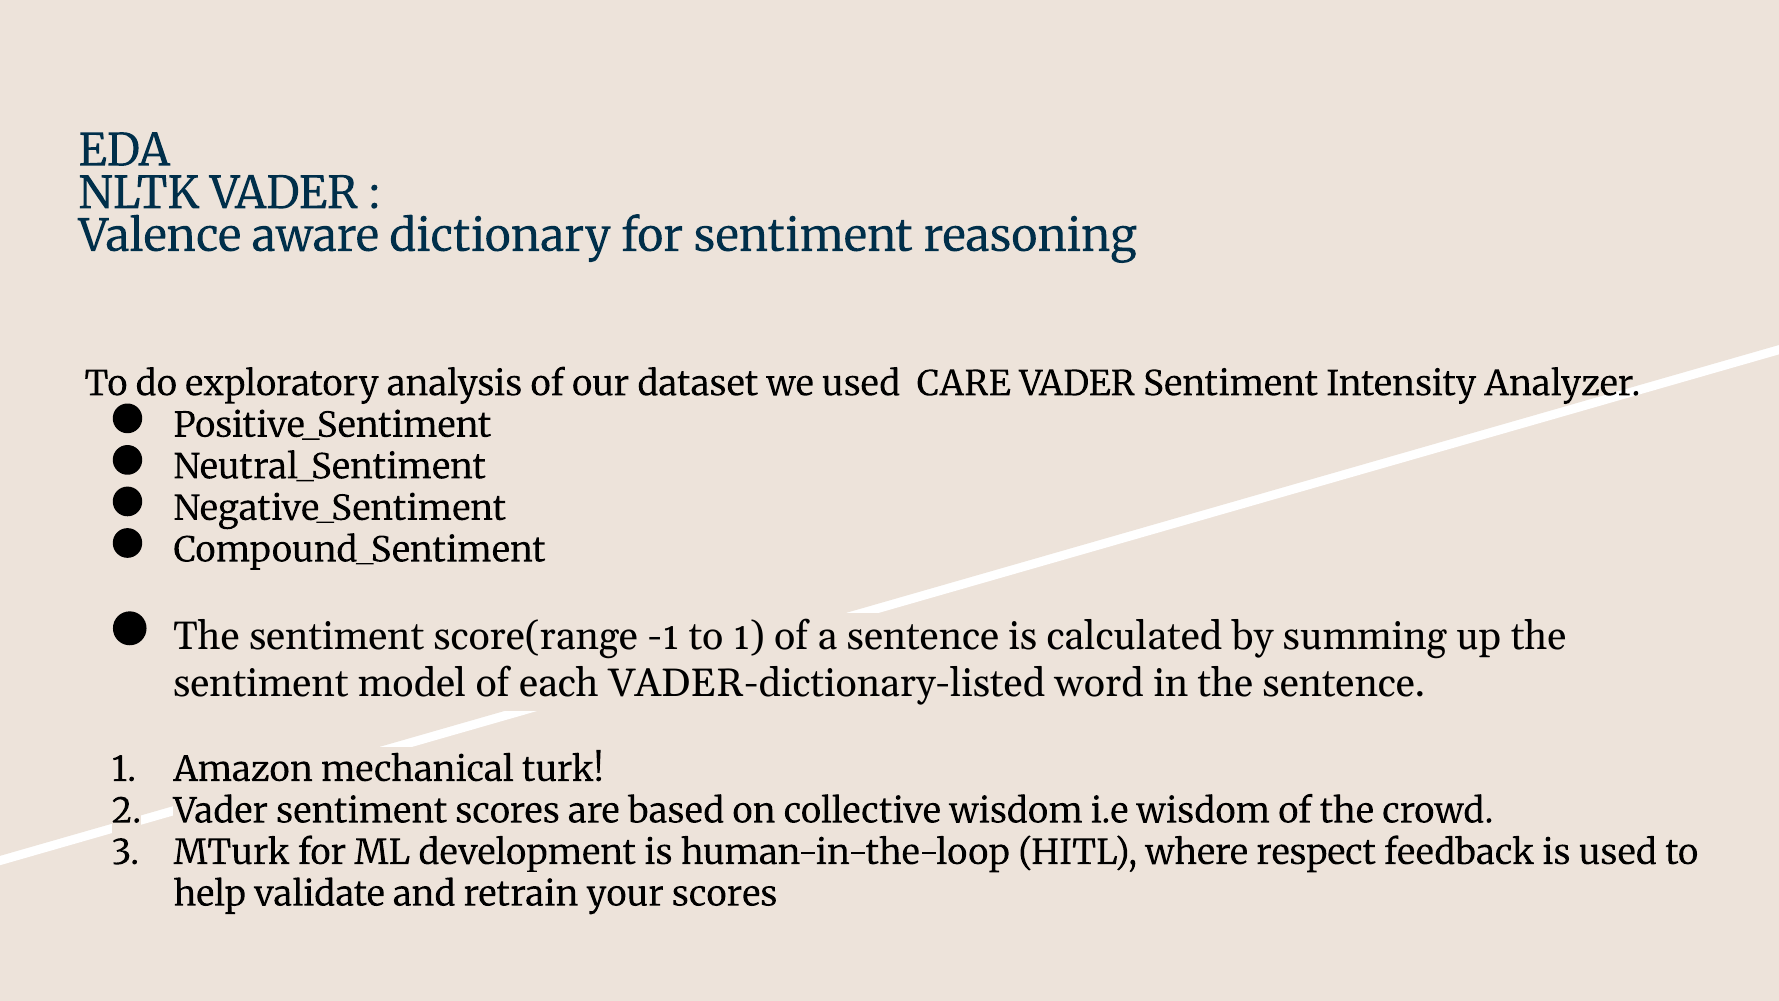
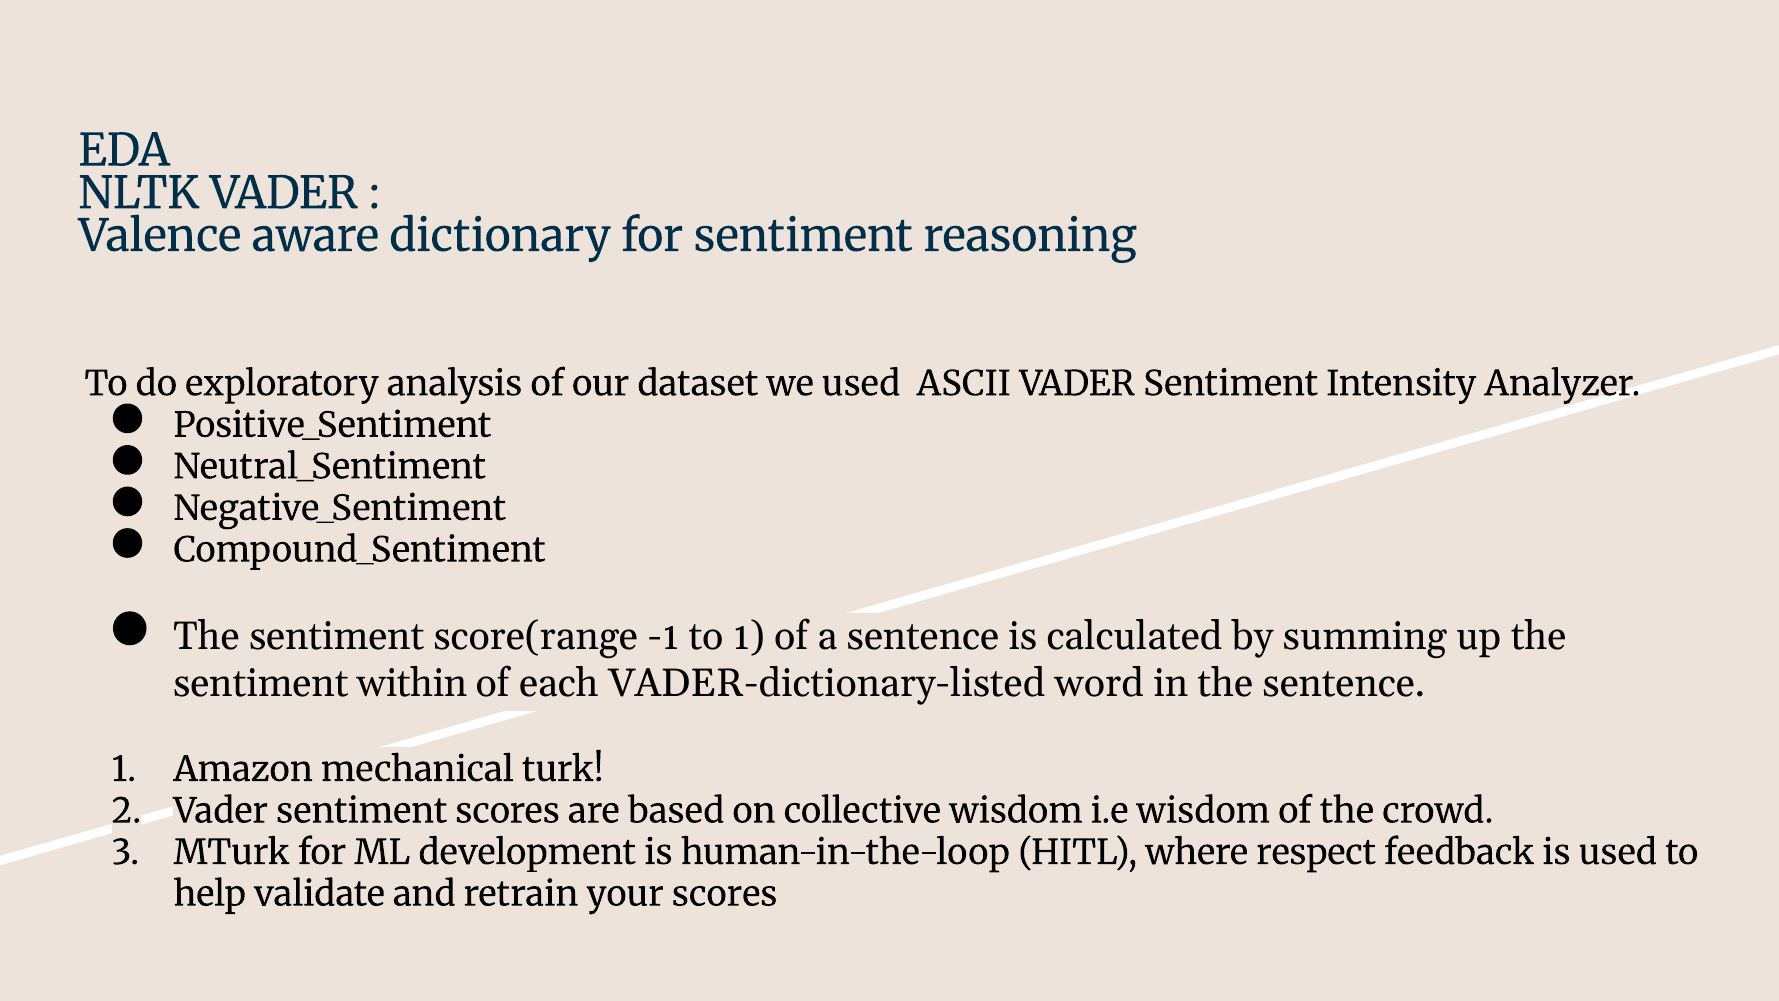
CARE: CARE -> ASCII
model: model -> within
